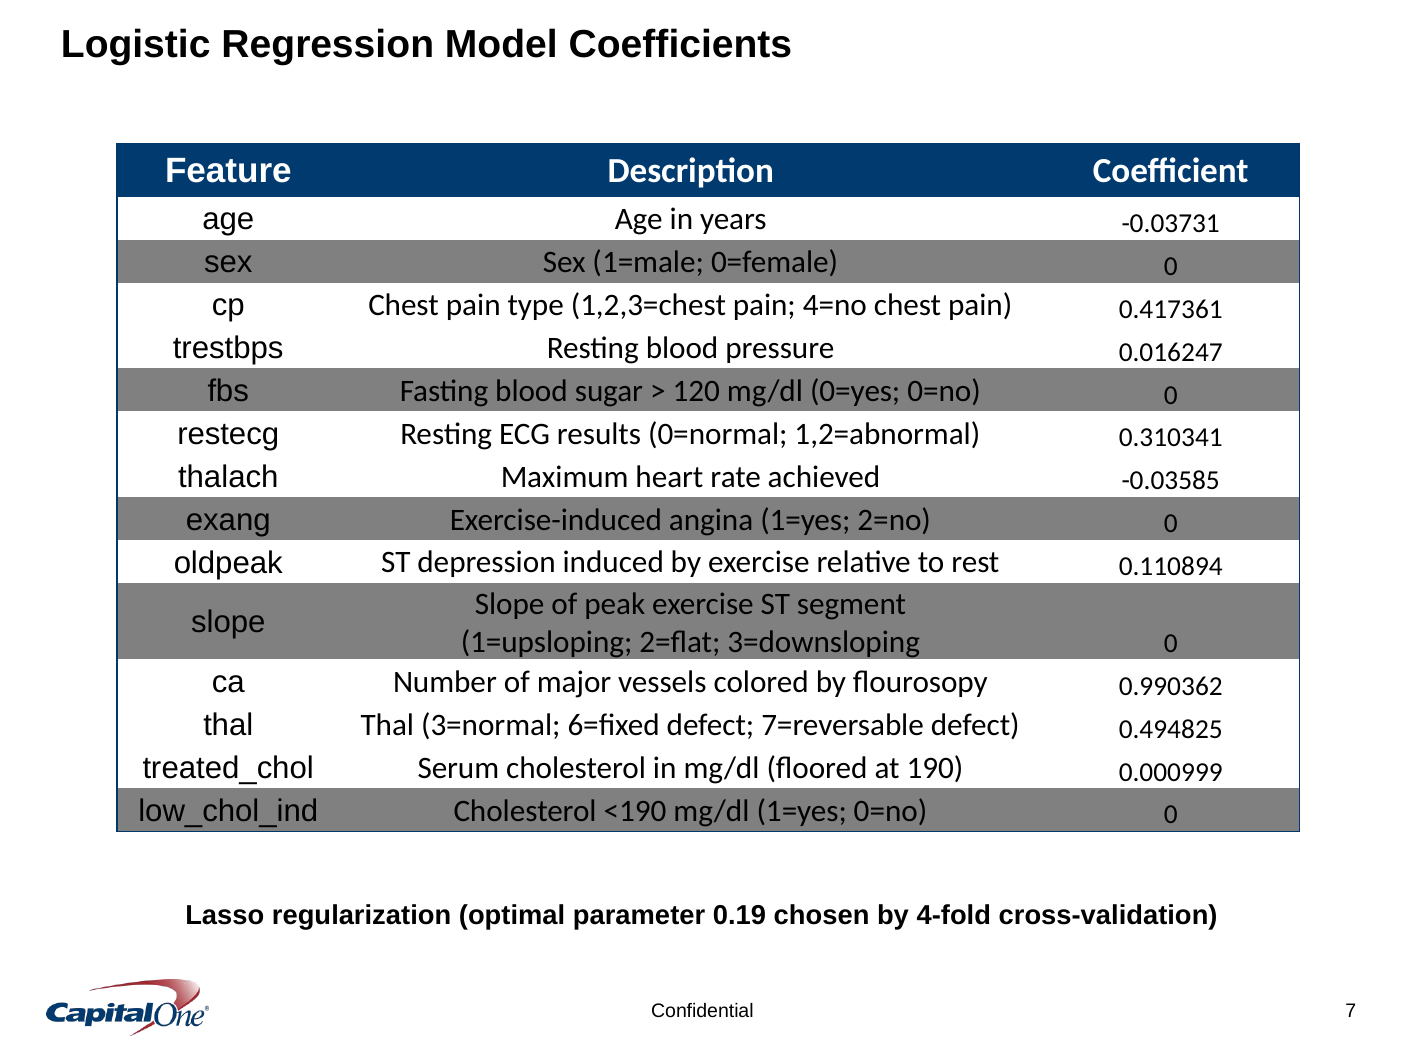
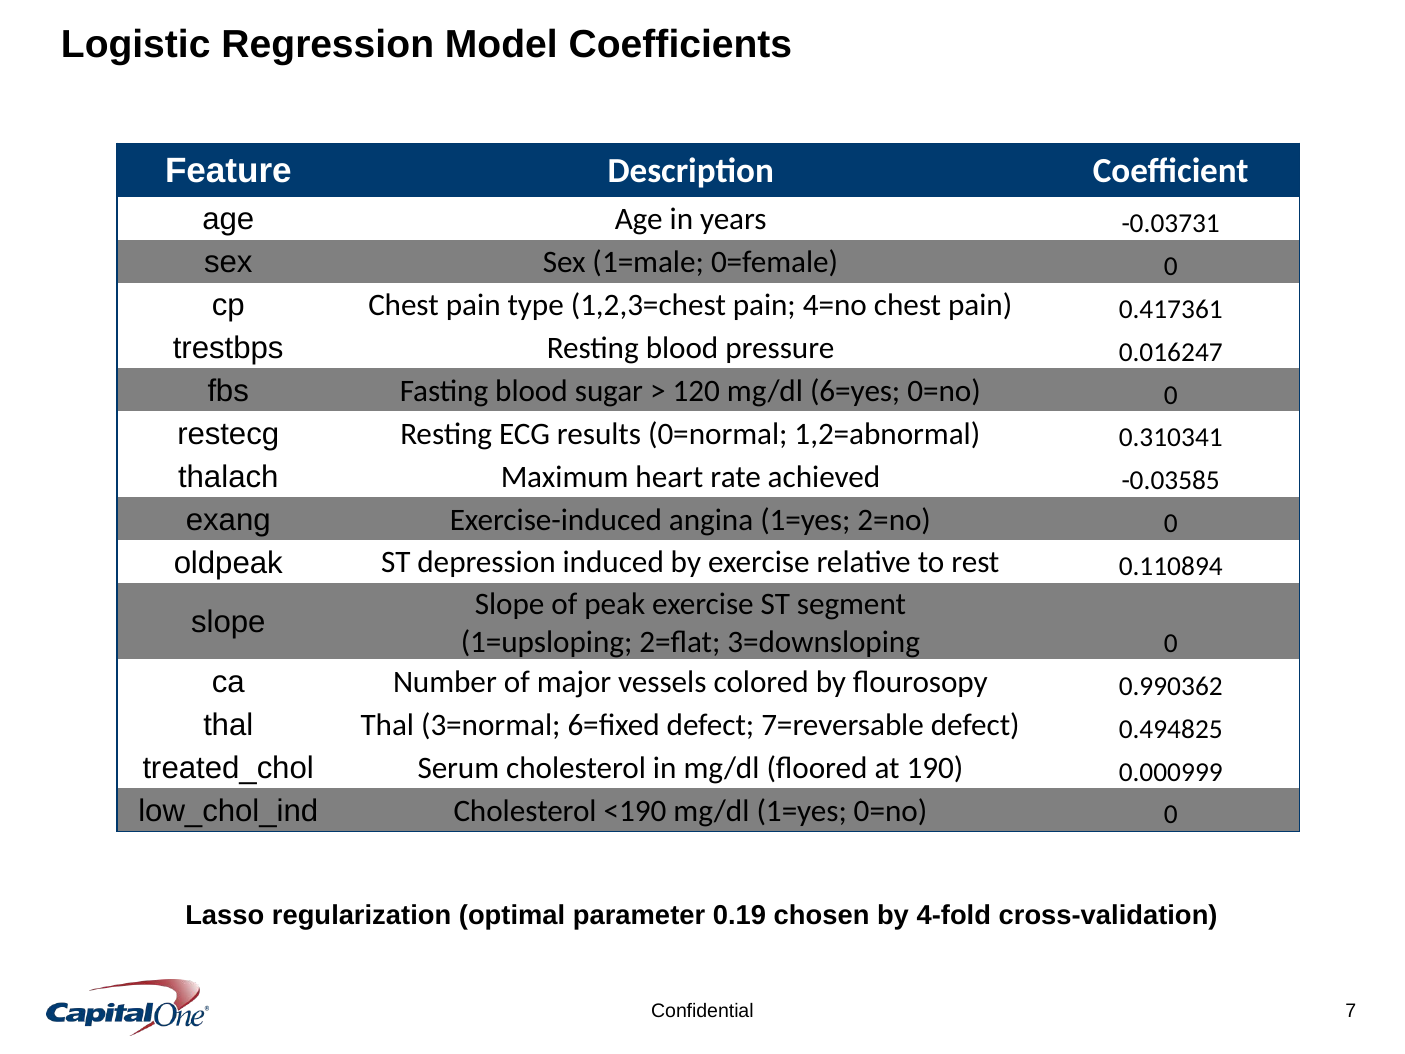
0=yes: 0=yes -> 6=yes
